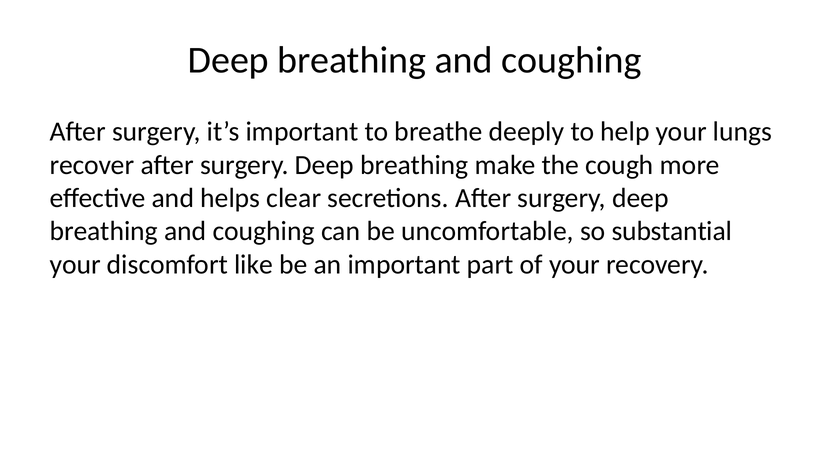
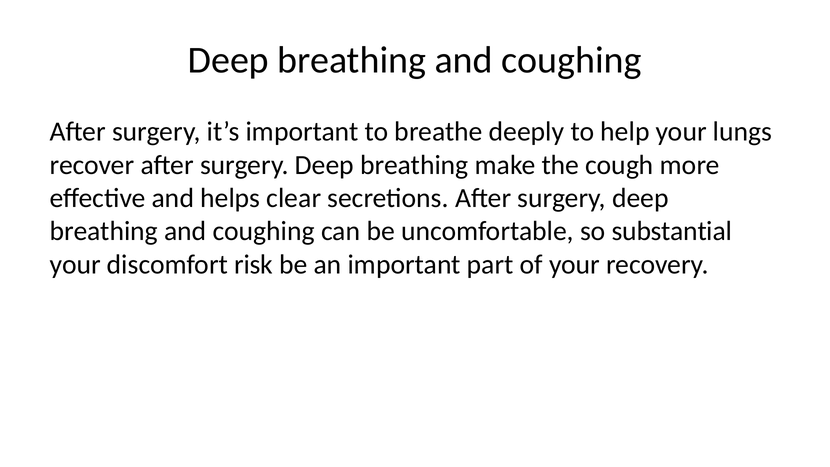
like: like -> risk
